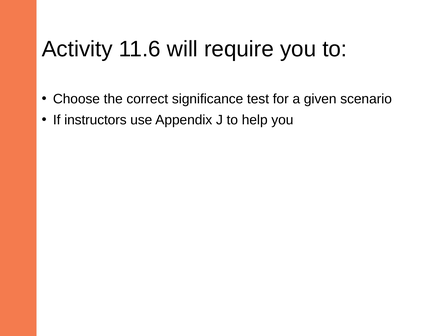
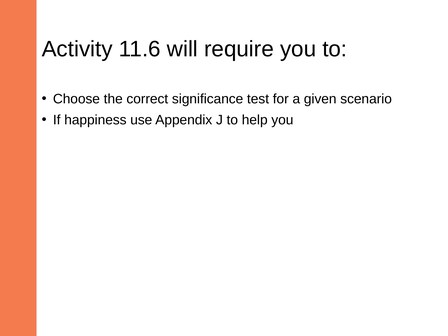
instructors: instructors -> happiness
